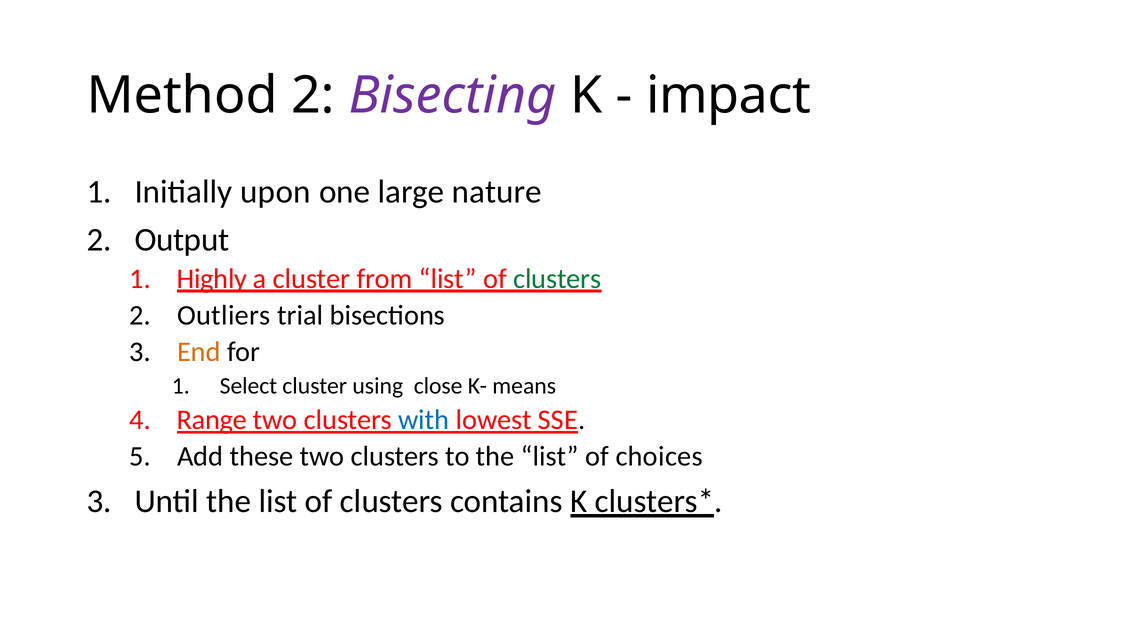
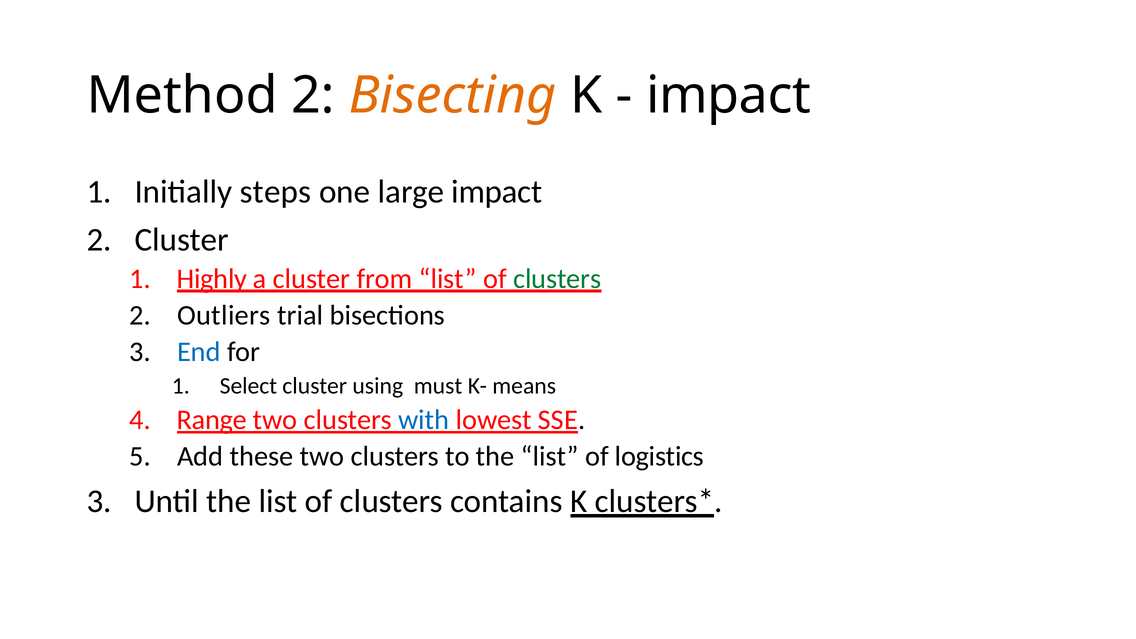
Bisecting colour: purple -> orange
upon: upon -> steps
large nature: nature -> impact
2 Output: Output -> Cluster
End colour: orange -> blue
close: close -> must
choices: choices -> logistics
